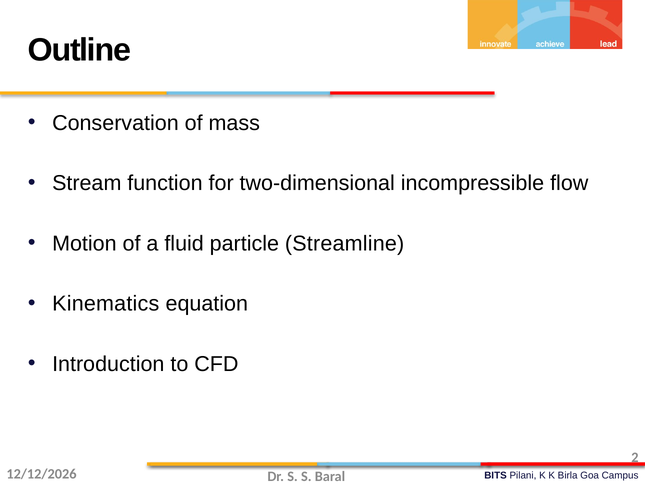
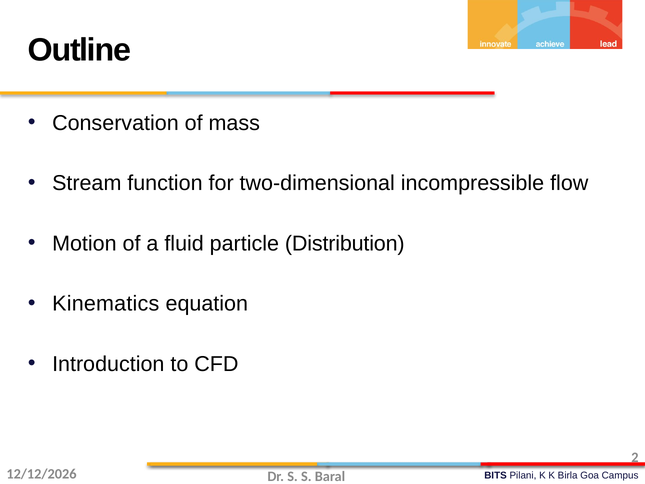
Streamline: Streamline -> Distribution
